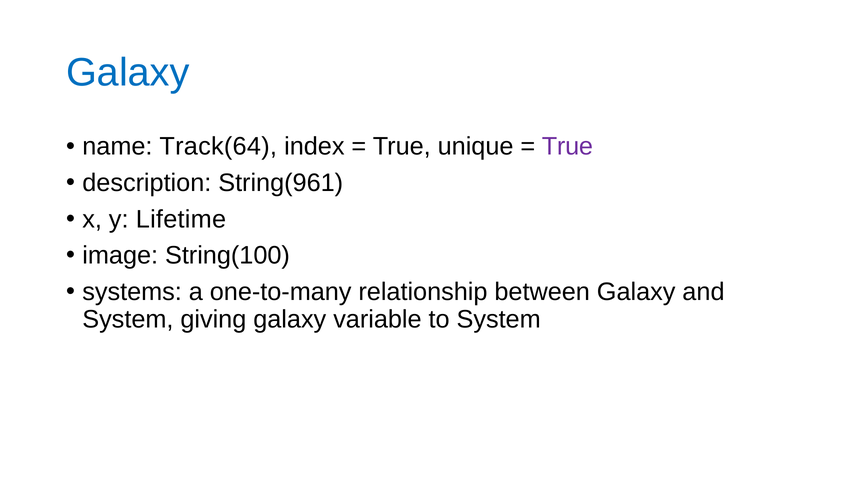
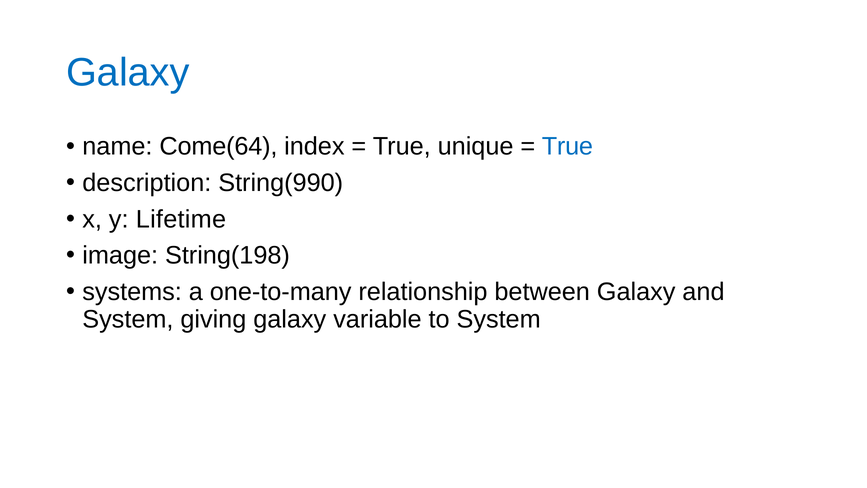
Track(64: Track(64 -> Come(64
True at (567, 147) colour: purple -> blue
String(961: String(961 -> String(990
String(100: String(100 -> String(198
